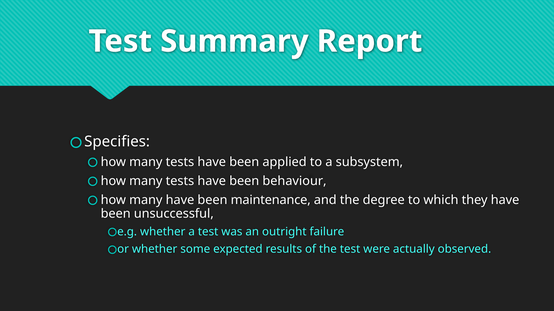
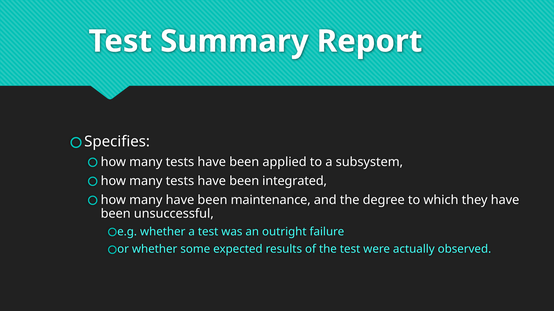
behaviour: behaviour -> integrated
